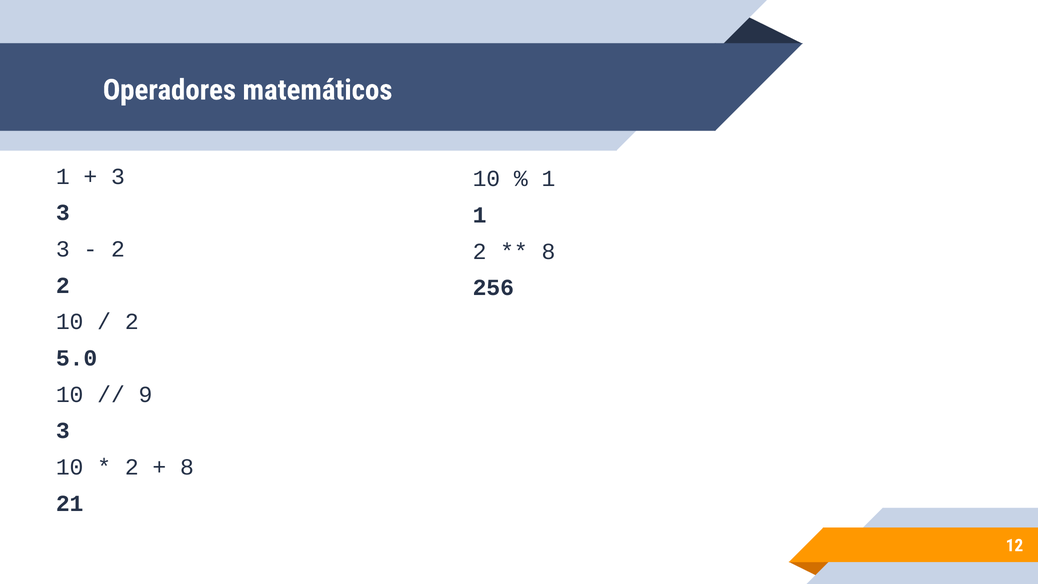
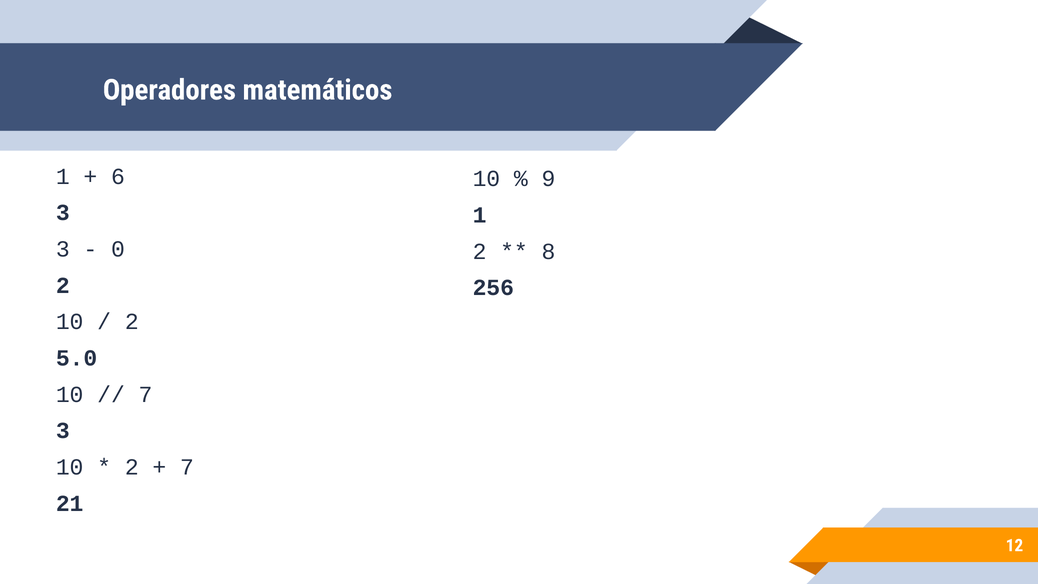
3 at (118, 176): 3 -> 6
1 at (549, 179): 1 -> 9
2 at (118, 249): 2 -> 0
9 at (145, 394): 9 -> 7
8 at (187, 467): 8 -> 7
